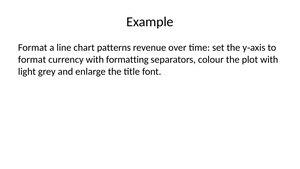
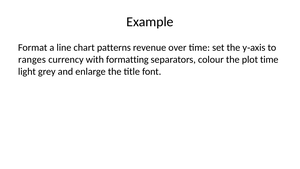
format at (32, 60): format -> ranges
plot with: with -> time
